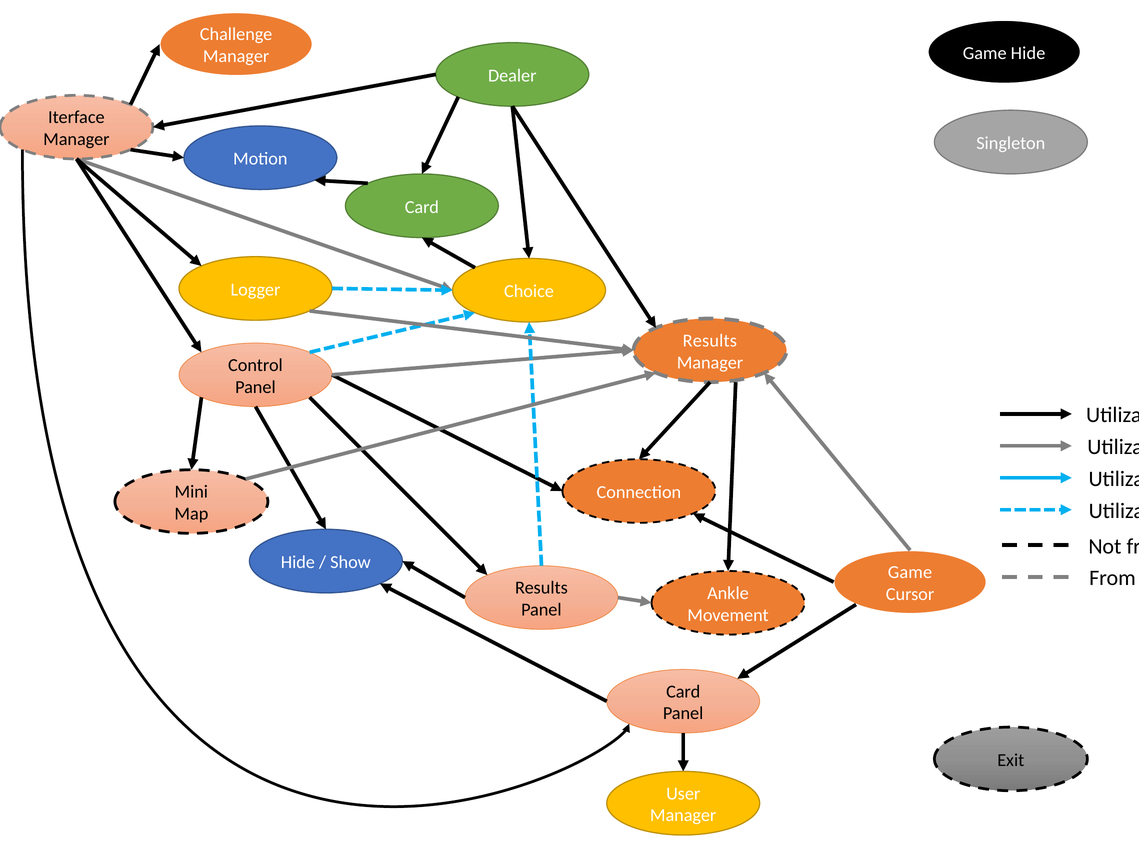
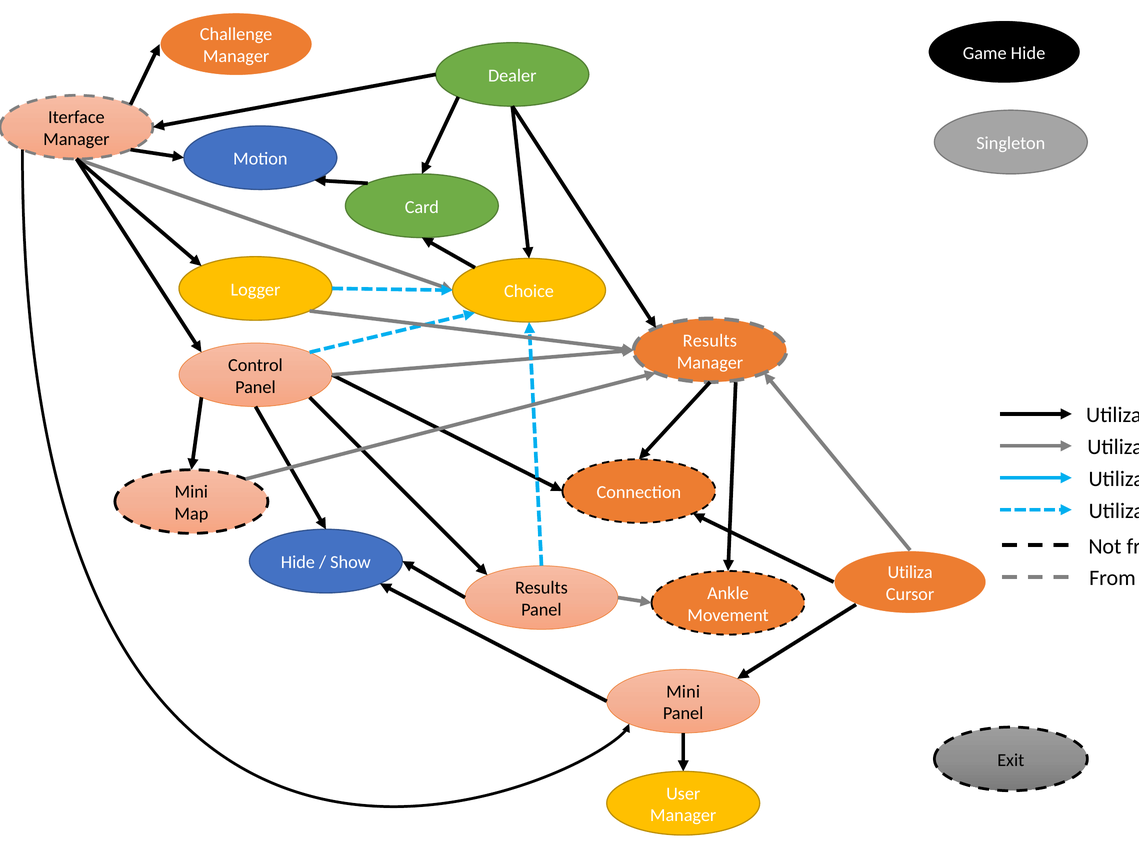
Game at (910, 573): Game -> Utiliza
Card at (683, 692): Card -> Mini
